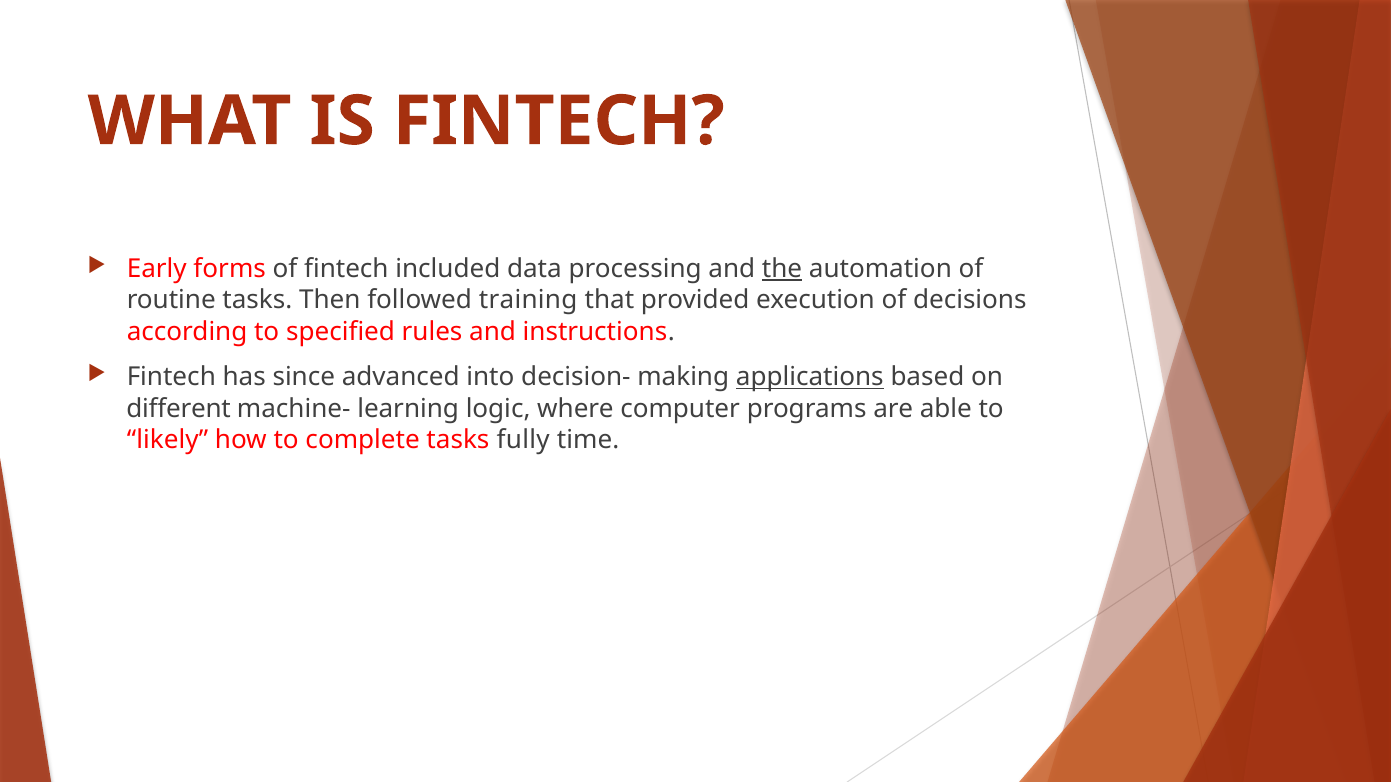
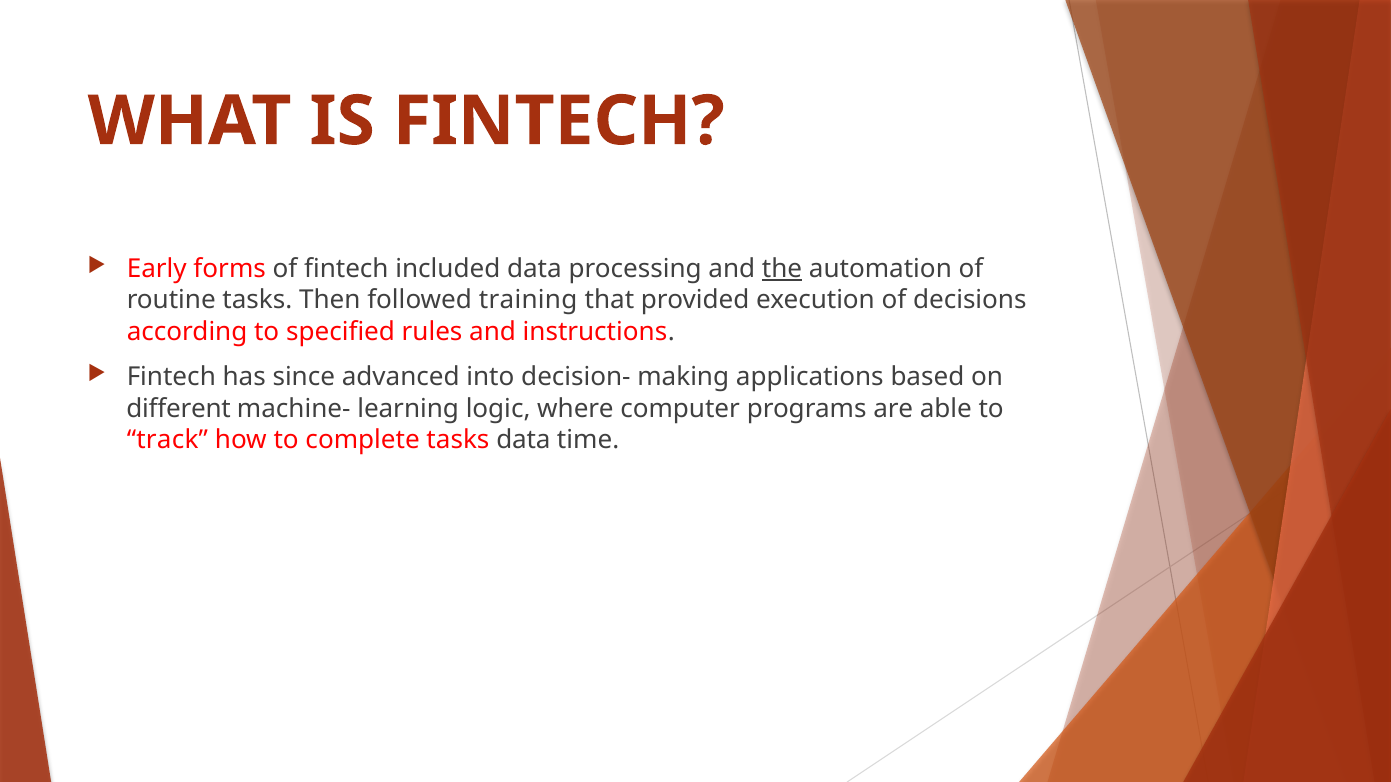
applications underline: present -> none
likely: likely -> track
tasks fully: fully -> data
